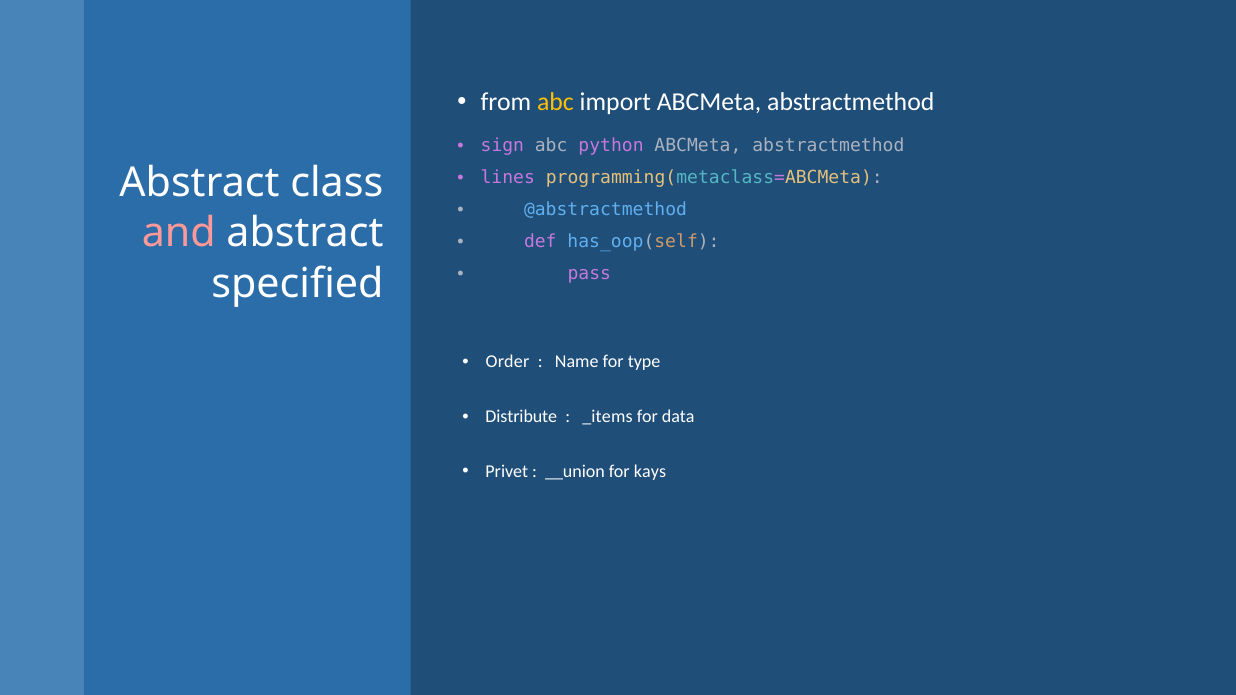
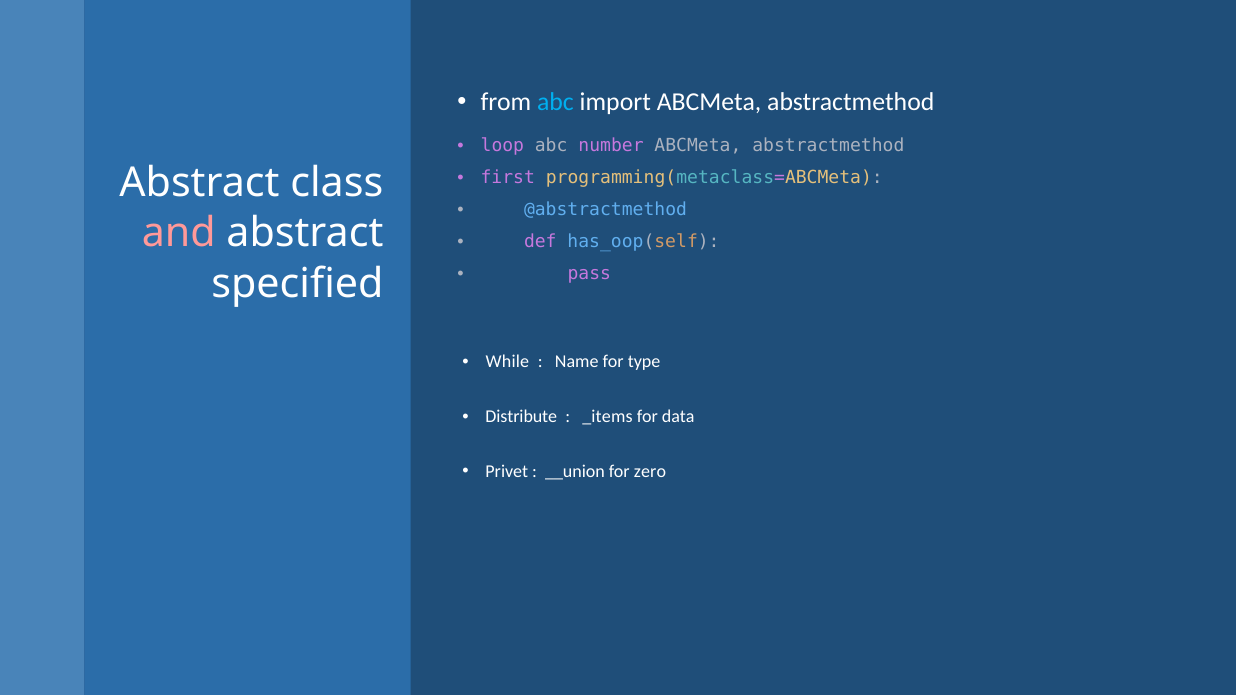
abc at (555, 102) colour: yellow -> light blue
sign: sign -> loop
python: python -> number
lines: lines -> first
Order: Order -> While
kays: kays -> zero
